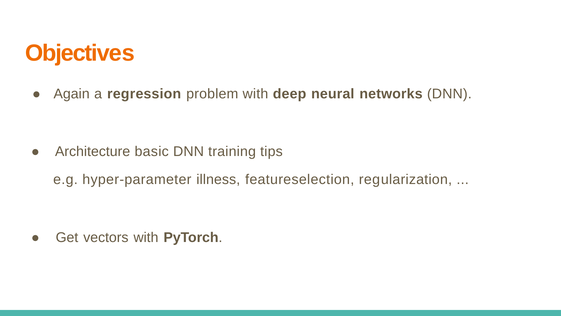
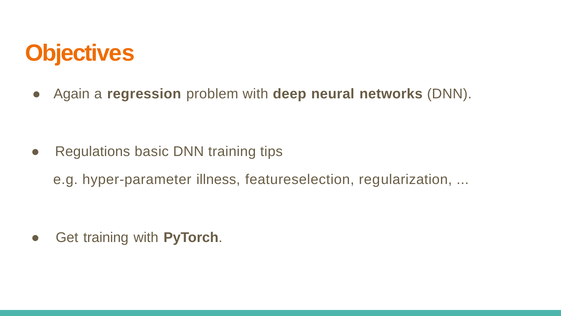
Architecture: Architecture -> Regulations
Get vectors: vectors -> training
